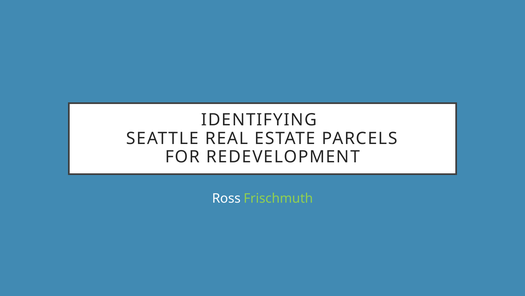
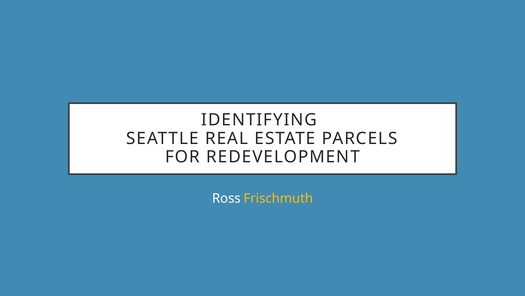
Frischmuth colour: light green -> yellow
